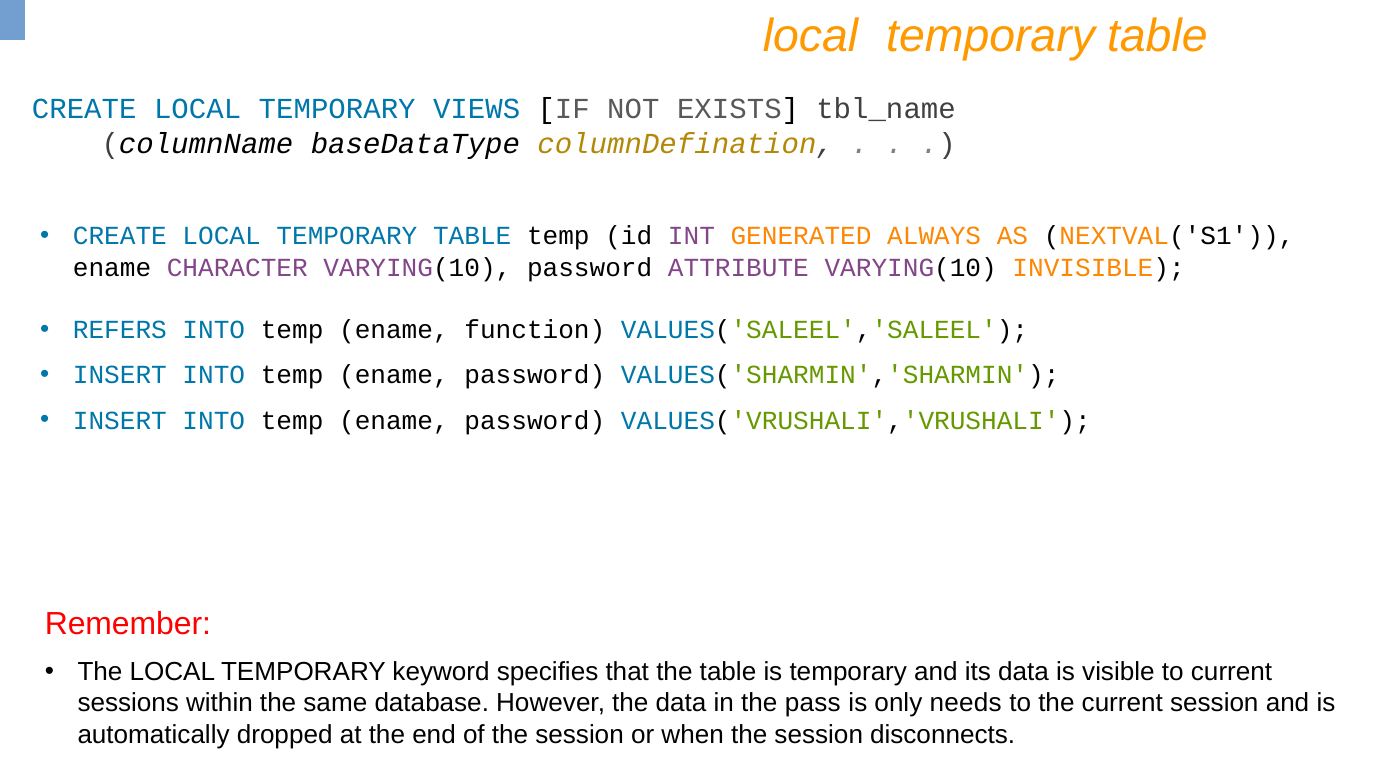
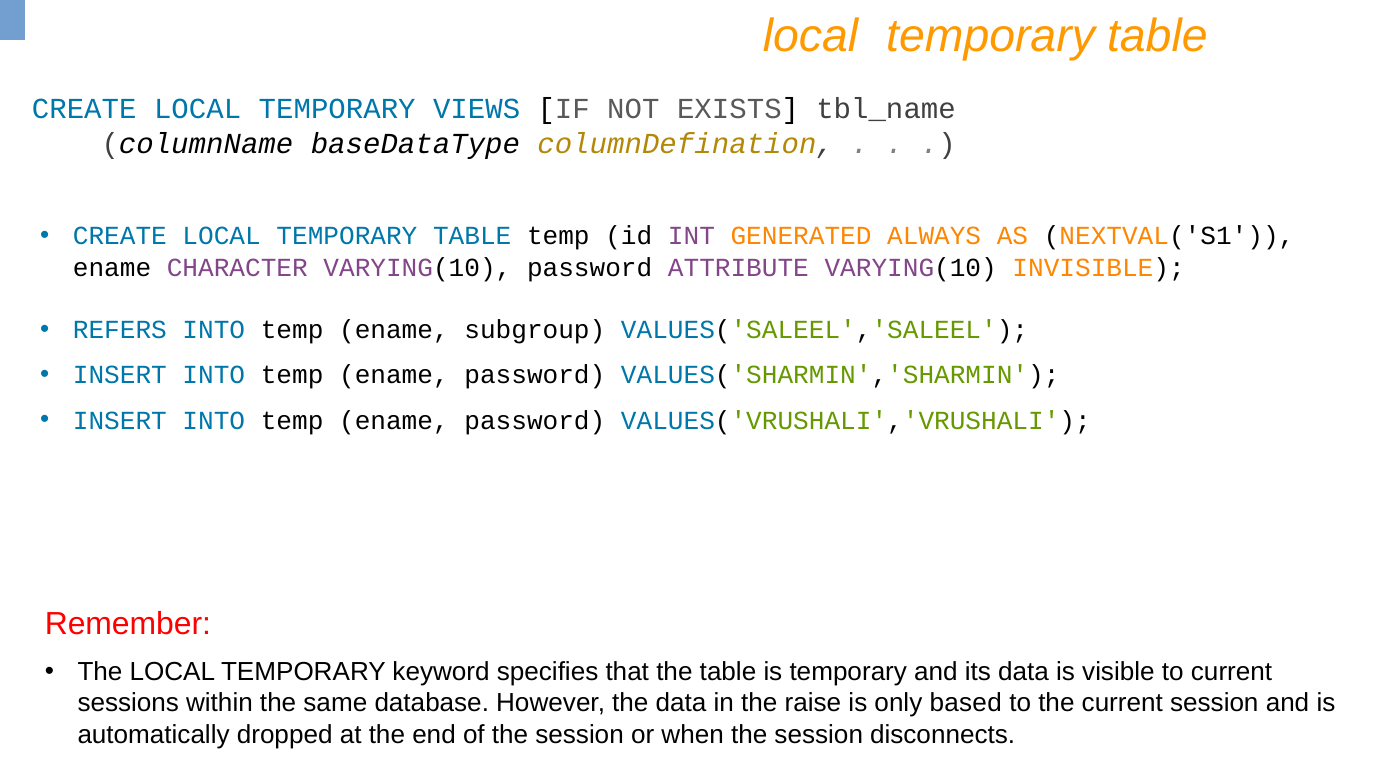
function: function -> subgroup
pass: pass -> raise
needs: needs -> based
